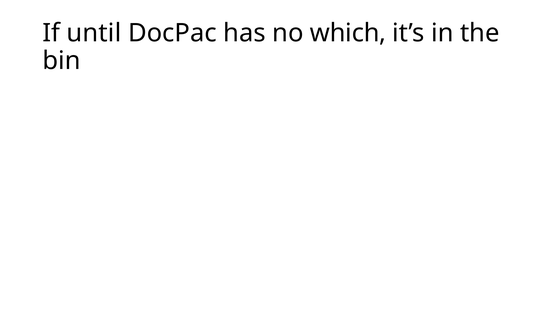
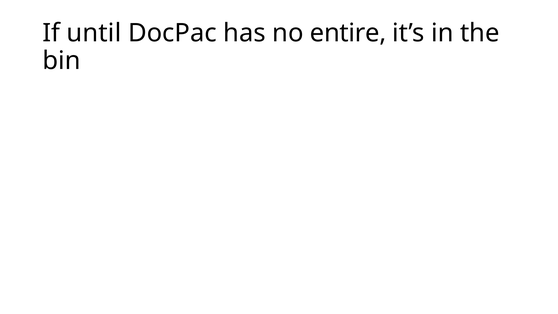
which: which -> entire
